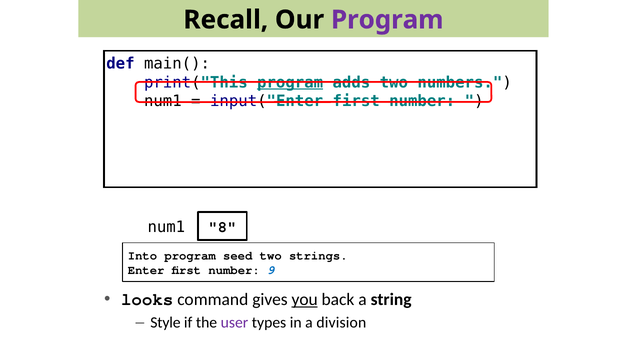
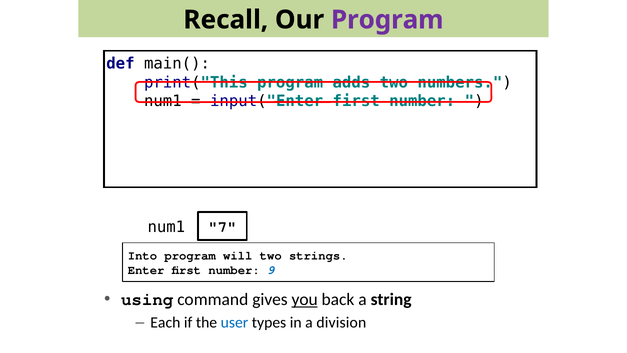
program at (290, 82) underline: present -> none
8: 8 -> 7
seed: seed -> will
looks: looks -> using
Style: Style -> Each
user colour: purple -> blue
